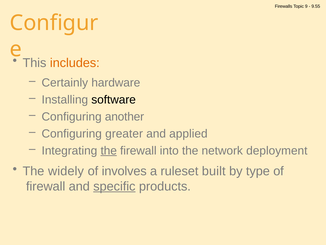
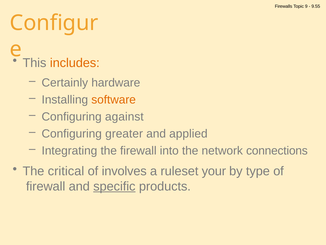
software colour: black -> orange
another: another -> against
the at (109, 150) underline: present -> none
deployment: deployment -> connections
widely: widely -> critical
built: built -> your
